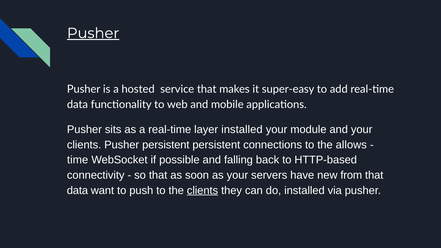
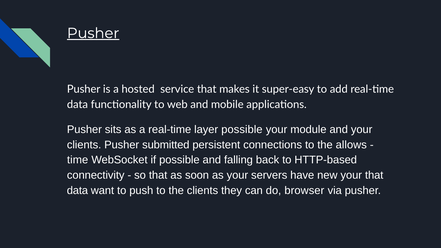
layer installed: installed -> possible
Pusher persistent: persistent -> submitted
new from: from -> your
clients at (203, 190) underline: present -> none
do installed: installed -> browser
